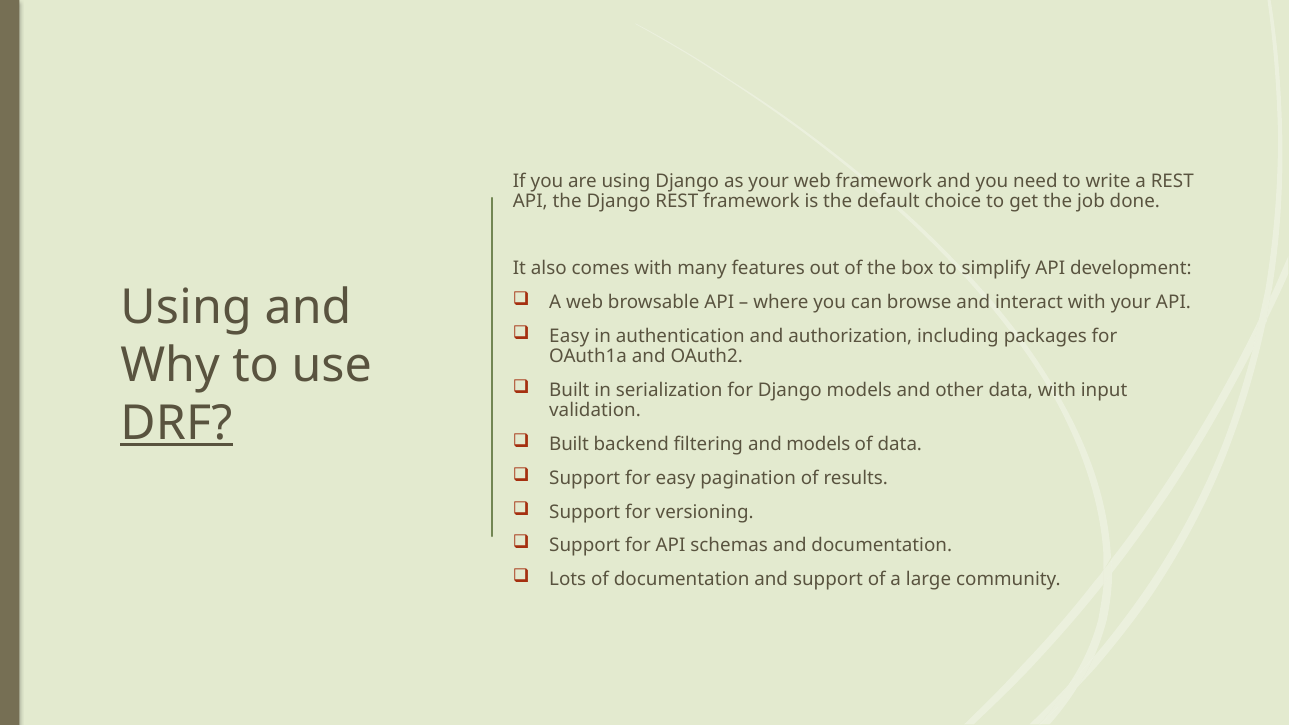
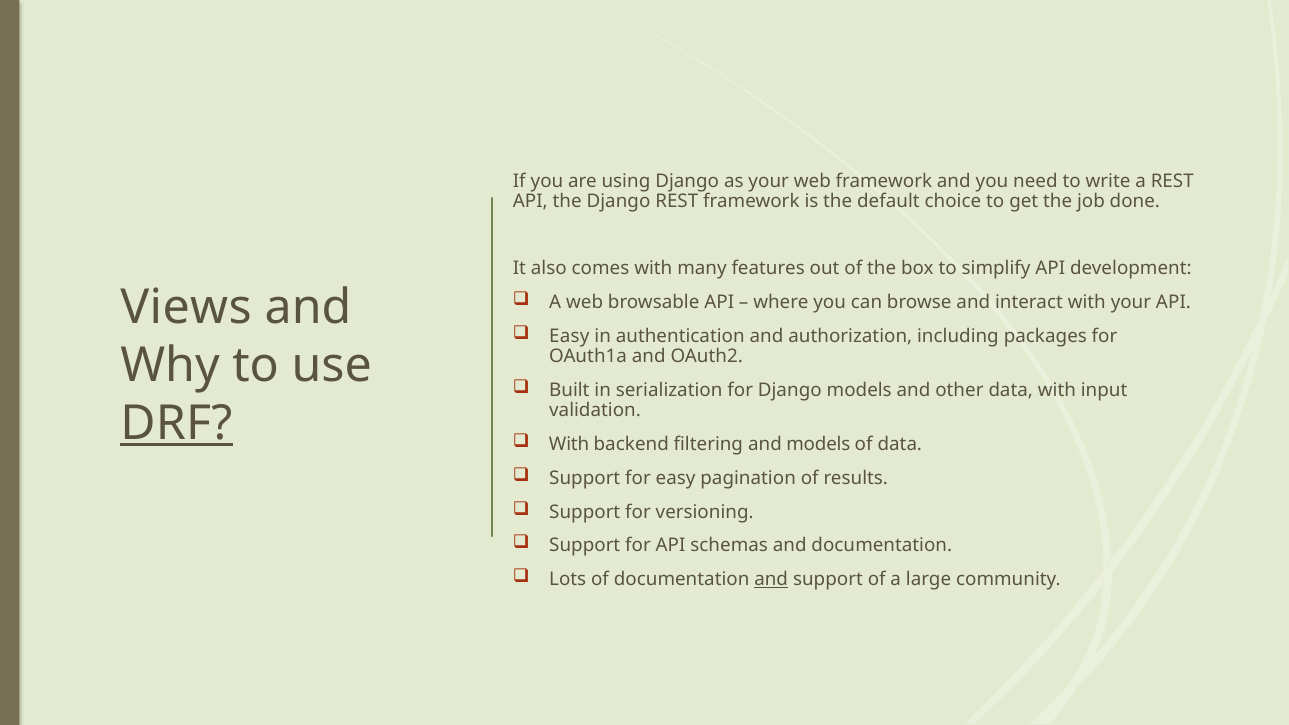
Using at (186, 308): Using -> Views
Built at (569, 444): Built -> With
and at (771, 579) underline: none -> present
